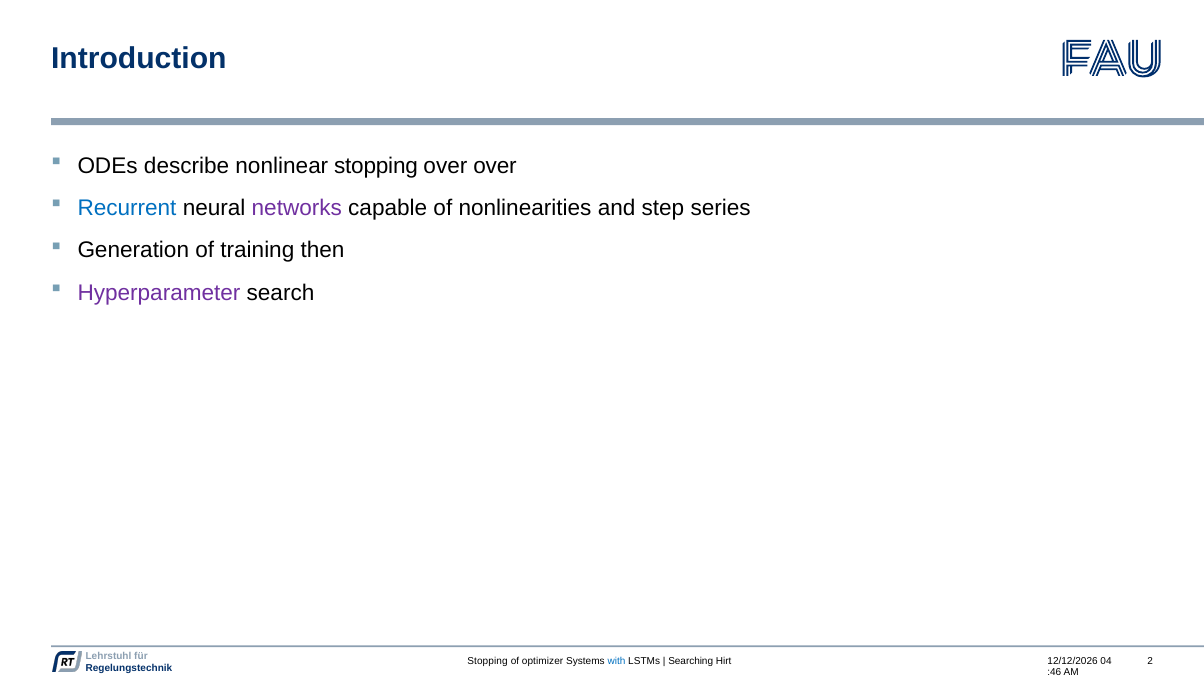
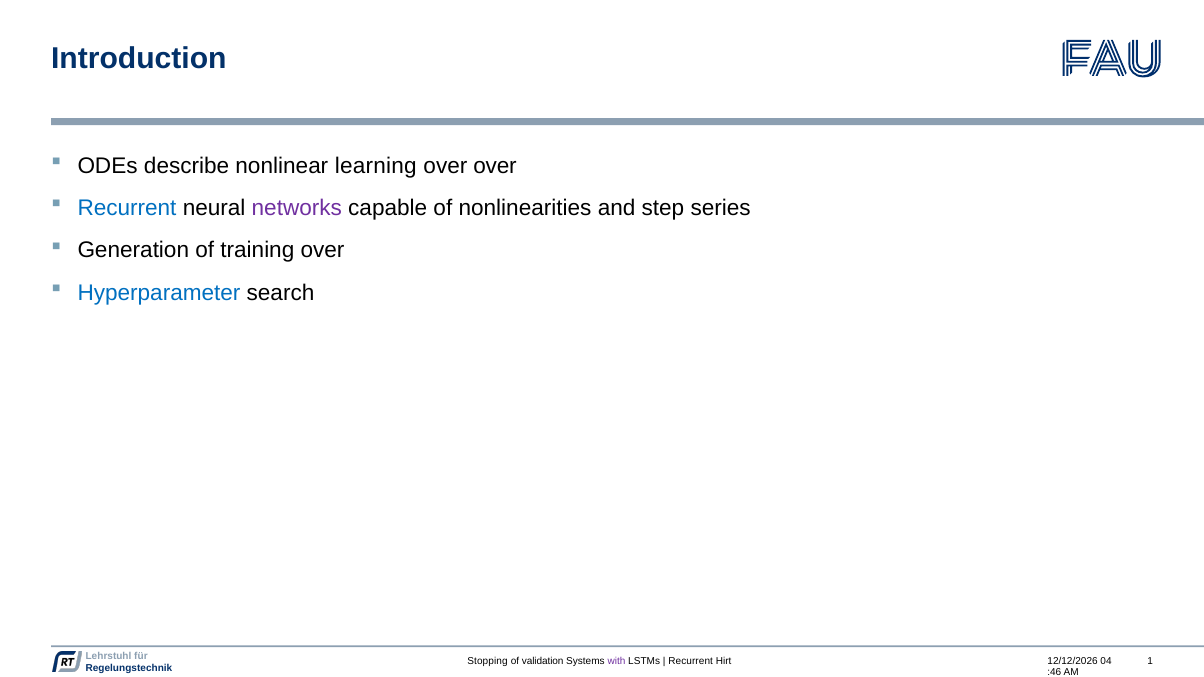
nonlinear stopping: stopping -> learning
training then: then -> over
Hyperparameter colour: purple -> blue
optimizer: optimizer -> validation
with colour: blue -> purple
Searching at (691, 662): Searching -> Recurrent
2: 2 -> 1
